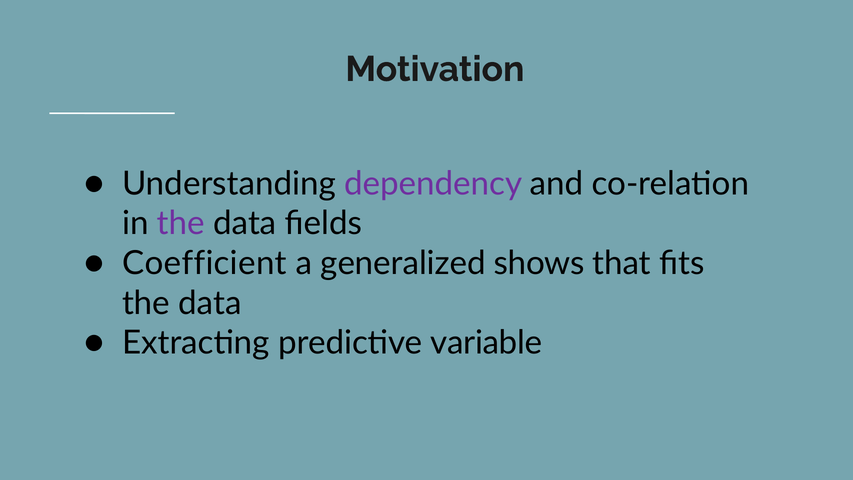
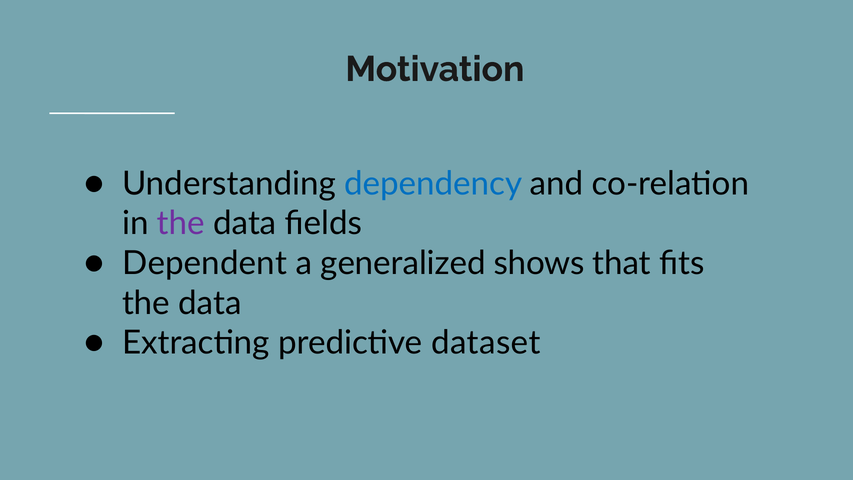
dependency colour: purple -> blue
Coefficient: Coefficient -> Dependent
variable: variable -> dataset
